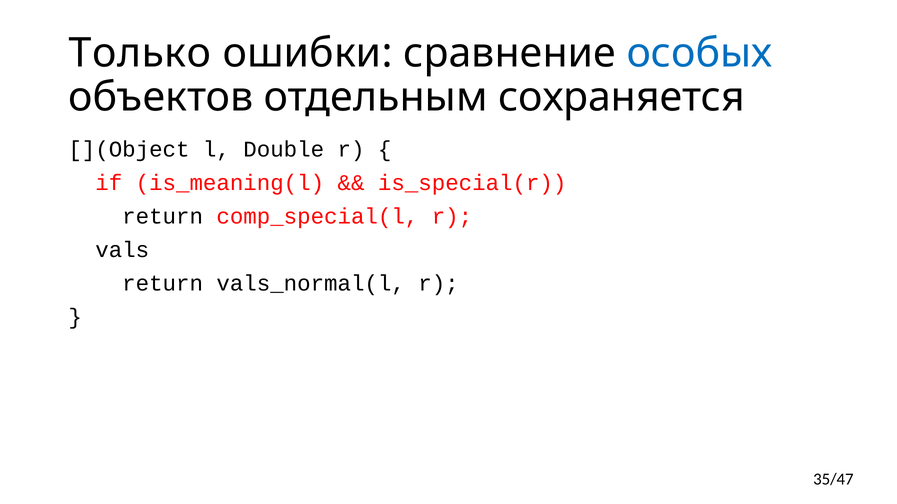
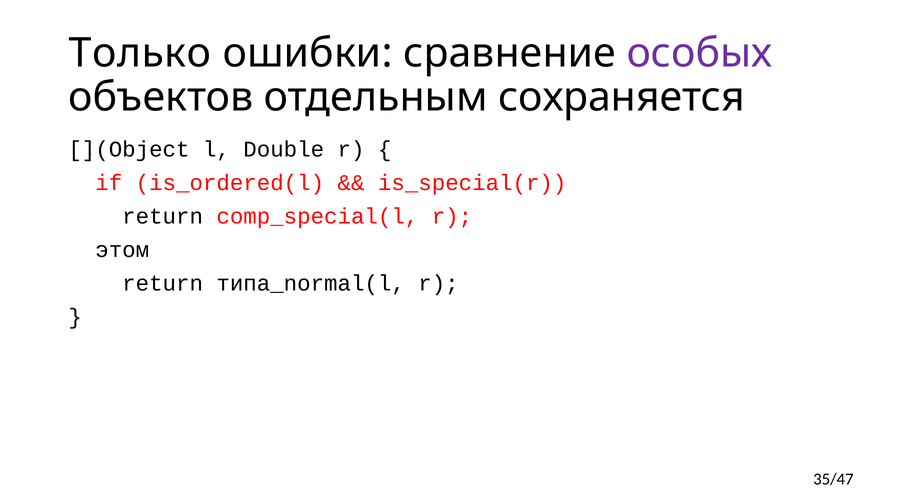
особых colour: blue -> purple
is_meaning(l: is_meaning(l -> is_ordered(l
vals: vals -> этом
vals_normal(l: vals_normal(l -> типа_normal(l
